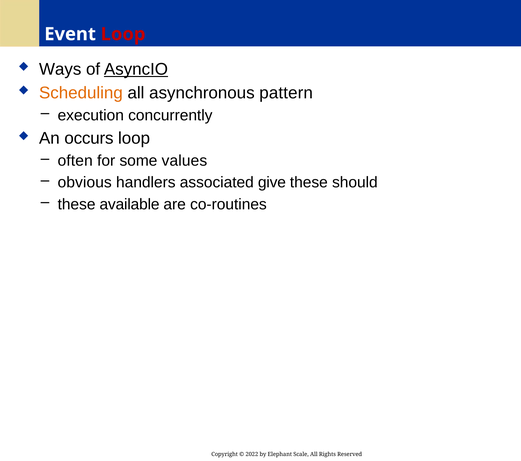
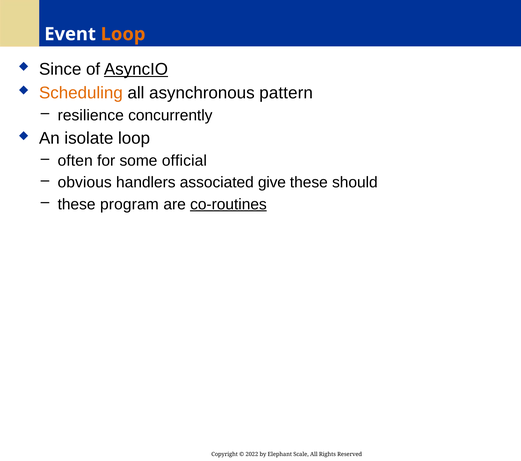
Loop at (123, 34) colour: red -> orange
Ways: Ways -> Since
execution: execution -> resilience
occurs: occurs -> isolate
values: values -> official
available: available -> program
co-routines underline: none -> present
